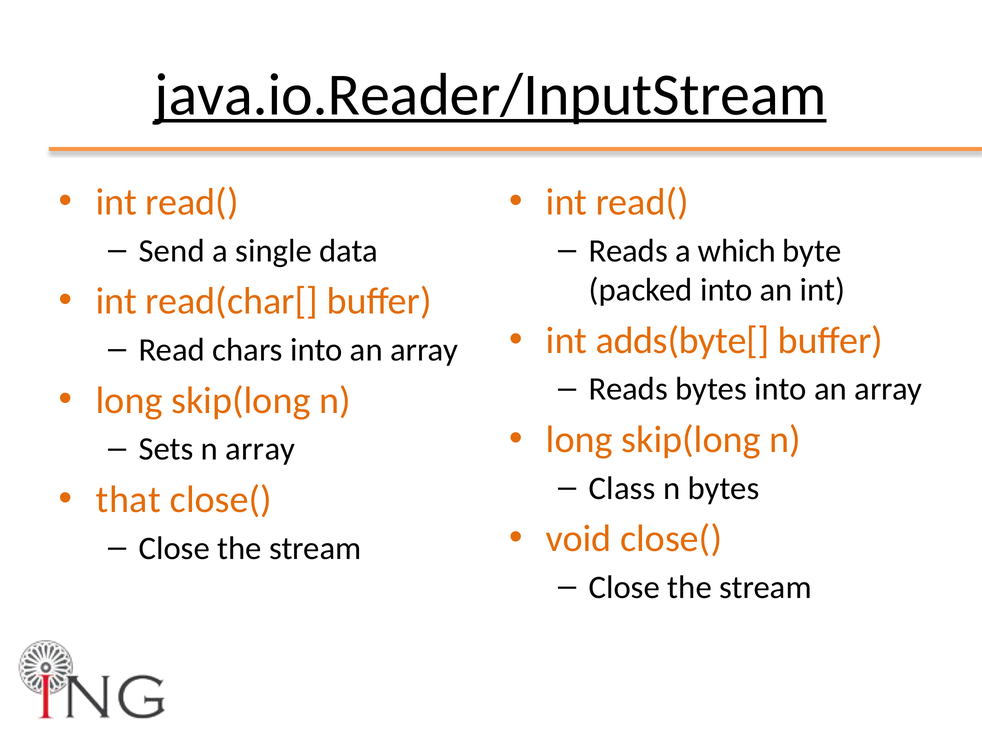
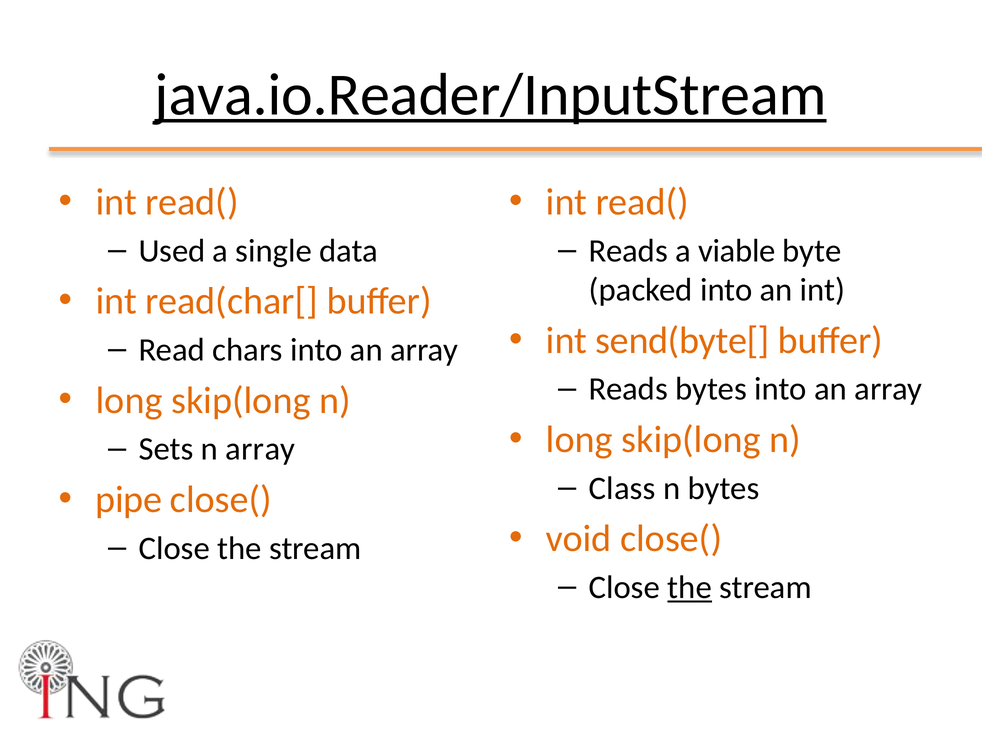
Send: Send -> Used
which: which -> viable
adds(byte[: adds(byte[ -> send(byte[
that: that -> pipe
the at (690, 588) underline: none -> present
